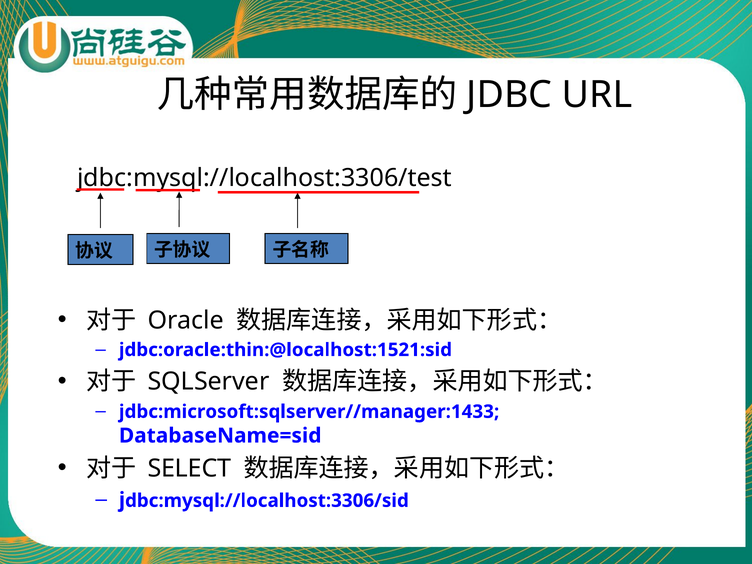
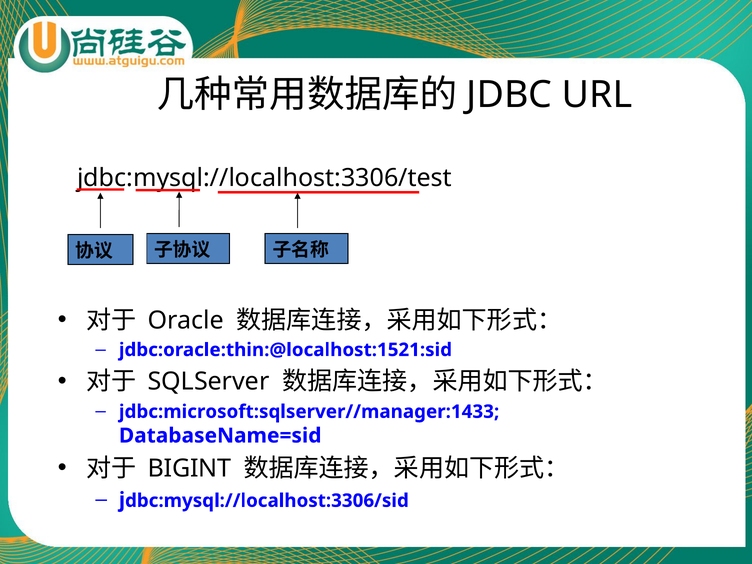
SELECT: SELECT -> BIGINT
